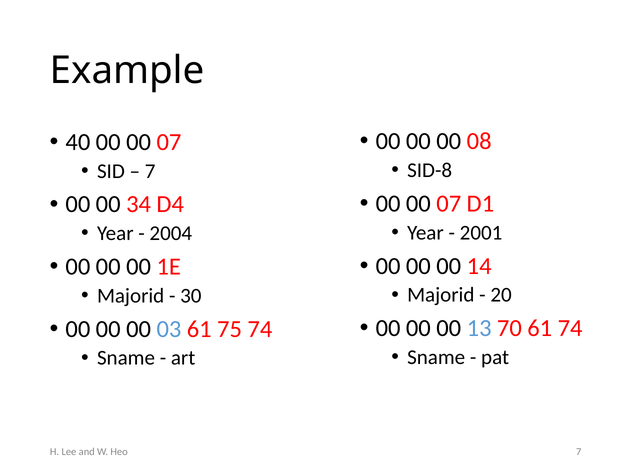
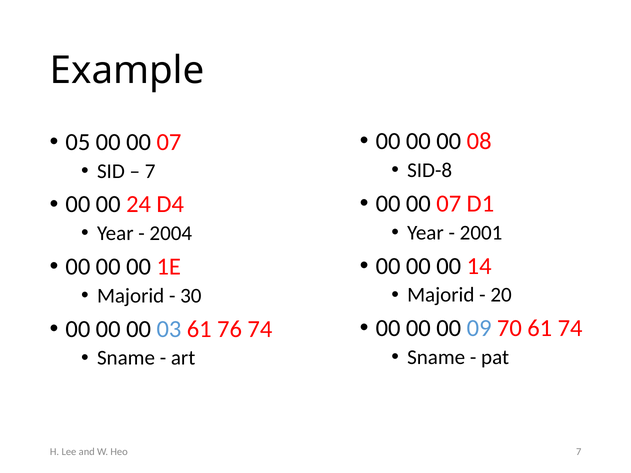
40: 40 -> 05
34: 34 -> 24
13: 13 -> 09
75: 75 -> 76
